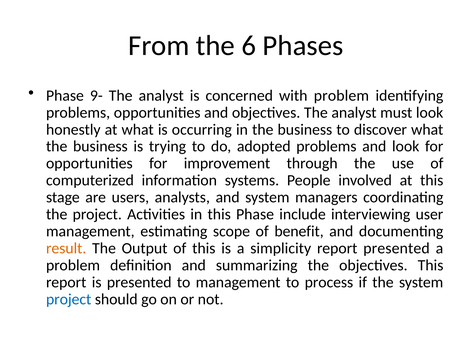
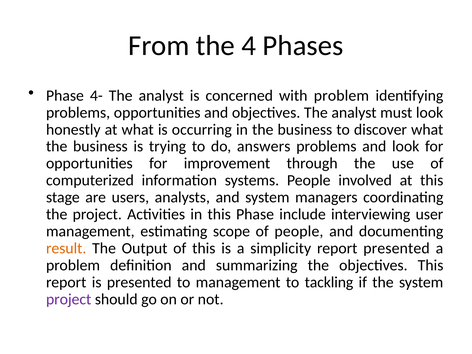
6: 6 -> 4
9-: 9- -> 4-
adopted: adopted -> answers
of benefit: benefit -> people
process: process -> tackling
project at (69, 299) colour: blue -> purple
